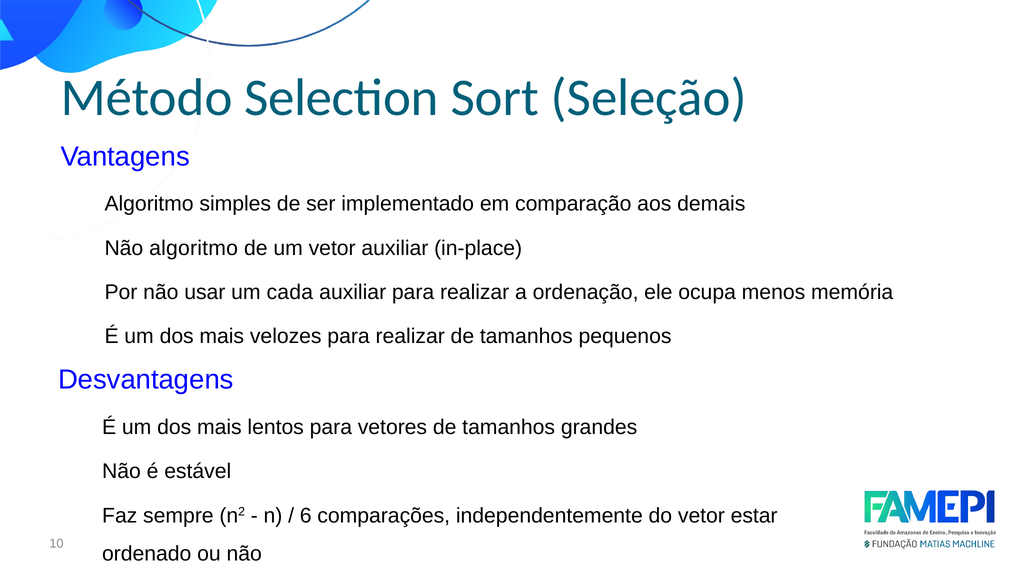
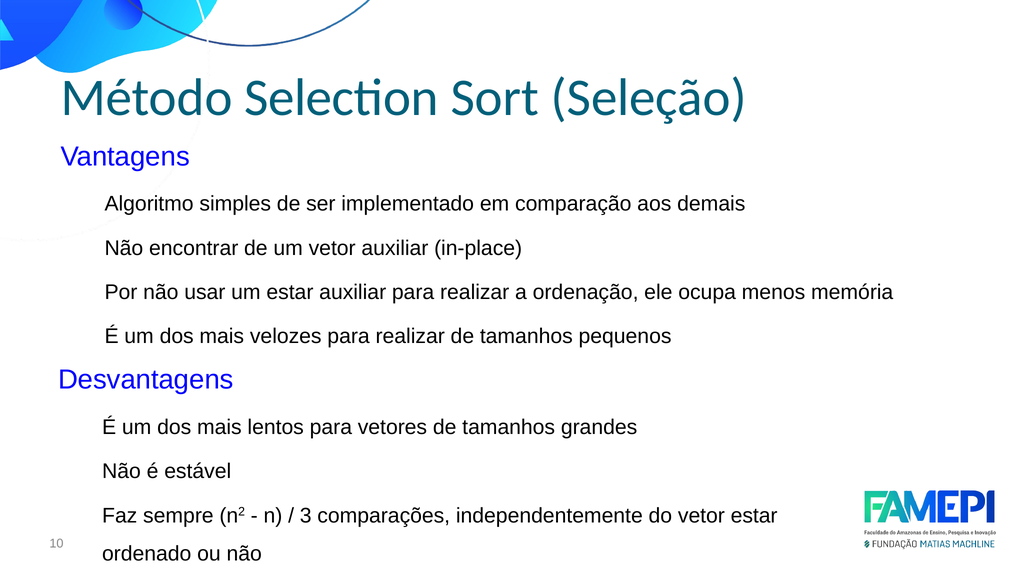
Não algoritmo: algoritmo -> encontrar
um cada: cada -> estar
6: 6 -> 3
